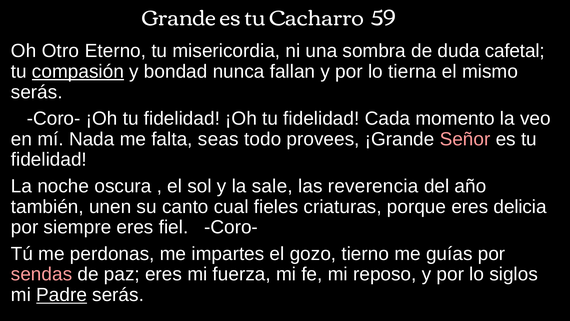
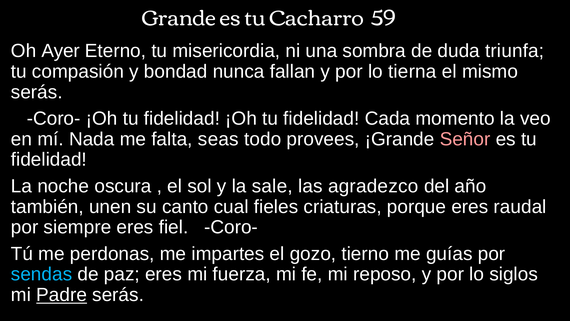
Otro: Otro -> Ayer
cafetal: cafetal -> triunfa
compasión underline: present -> none
reverencia: reverencia -> agradezco
delicia: delicia -> raudal
sendas colour: pink -> light blue
